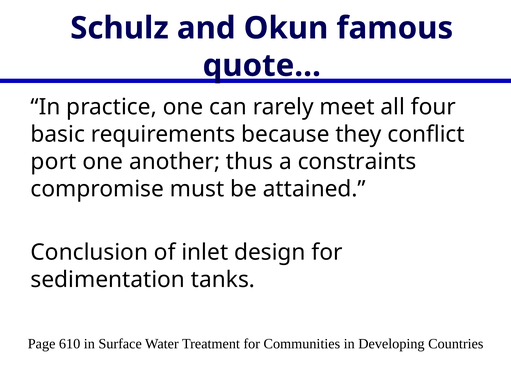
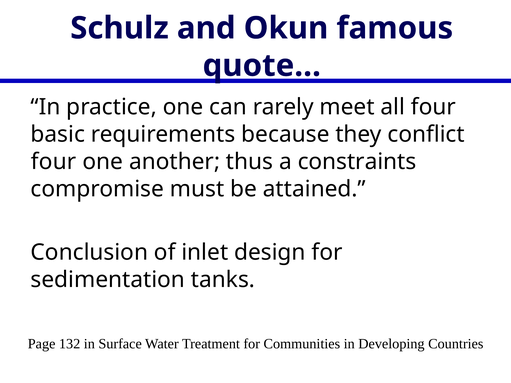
port at (54, 162): port -> four
610: 610 -> 132
